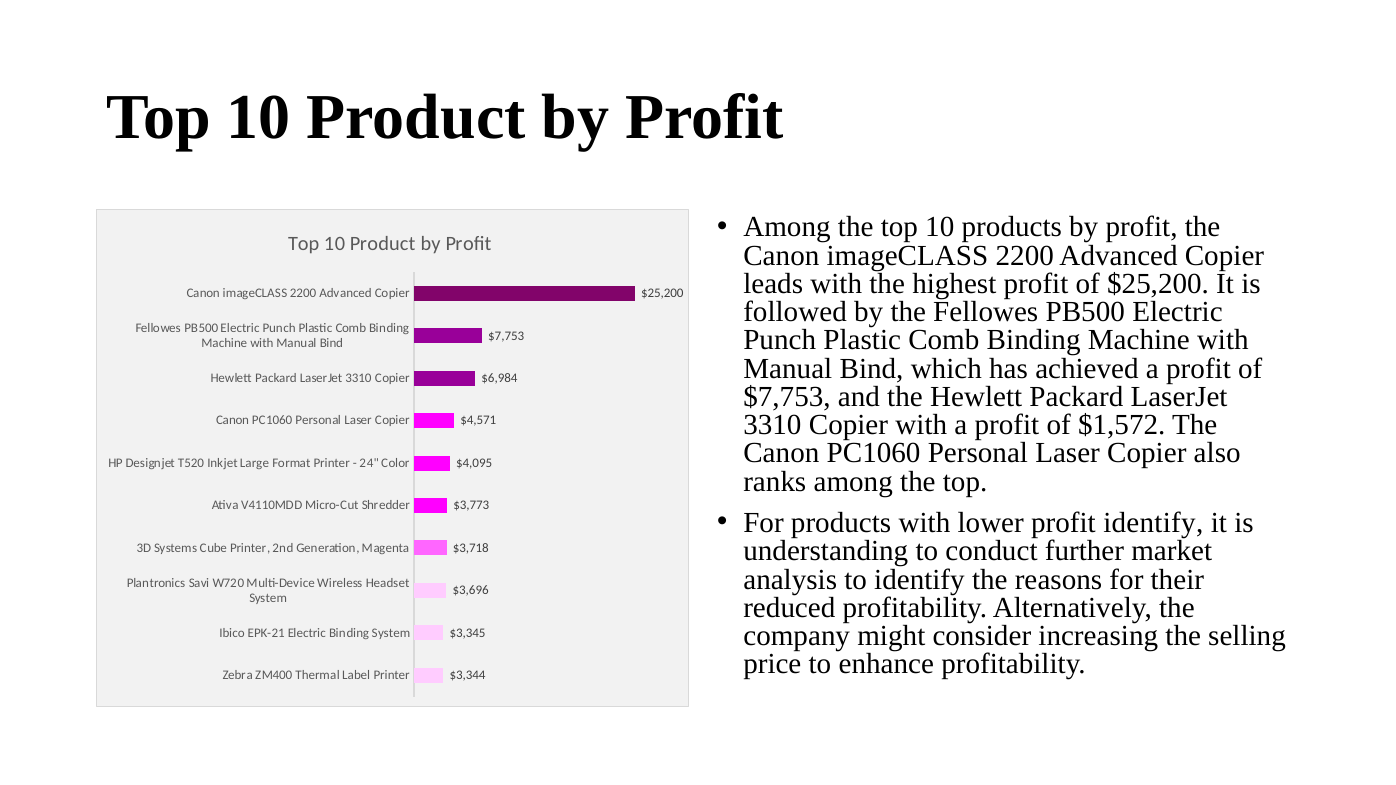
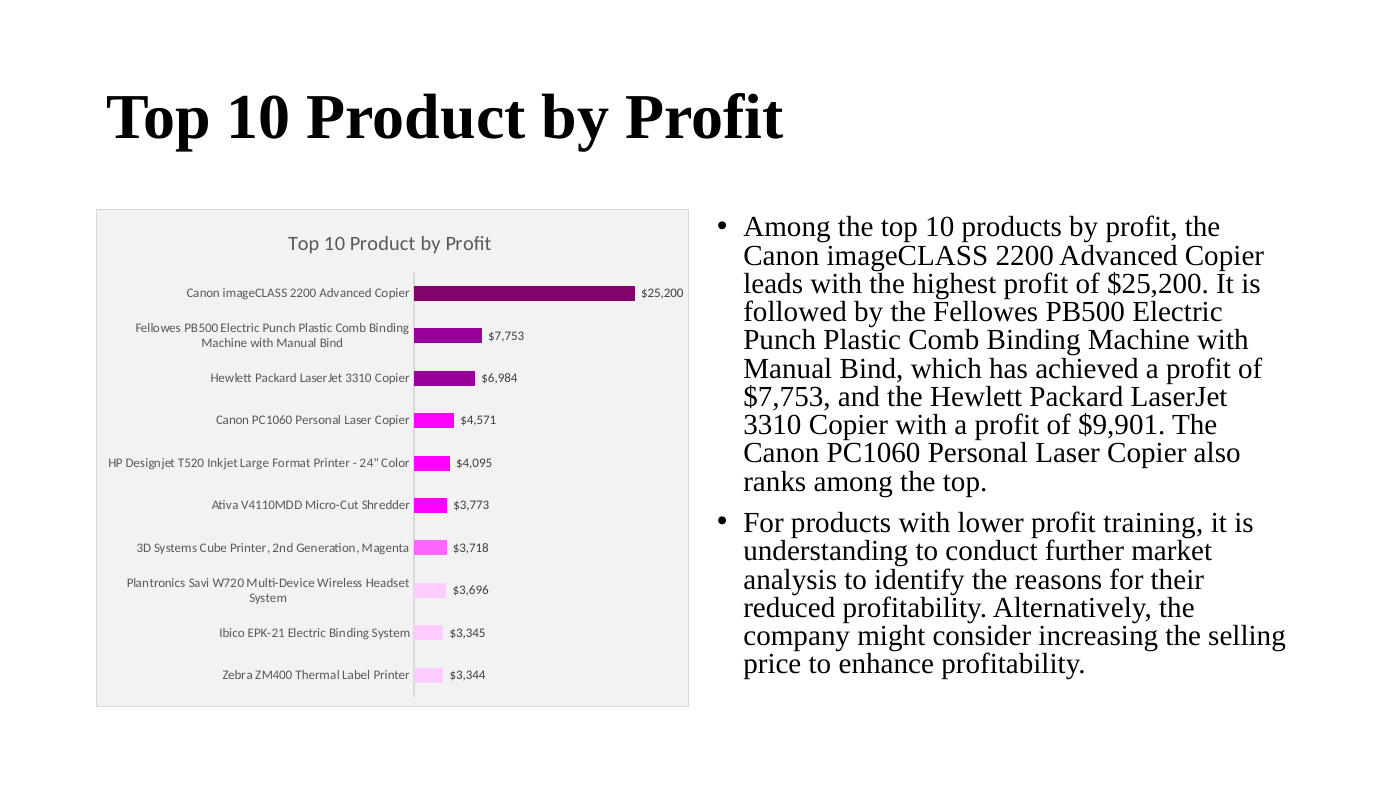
$1,572: $1,572 -> $9,901
profit identify: identify -> training
